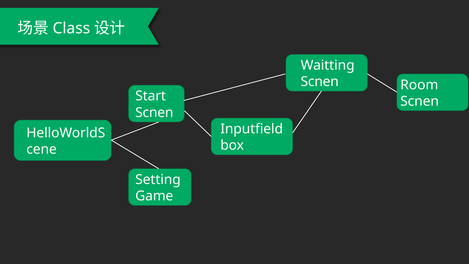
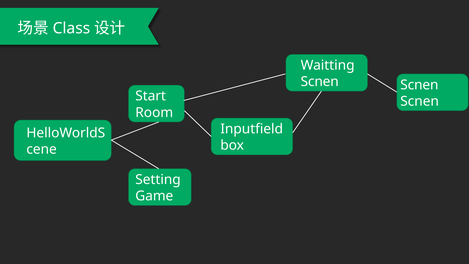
Room at (419, 85): Room -> Scnen
Scnen at (154, 112): Scnen -> Room
